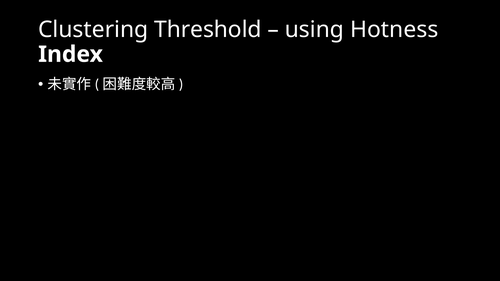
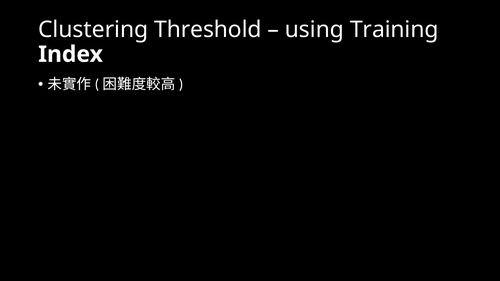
Hotness: Hotness -> Training
